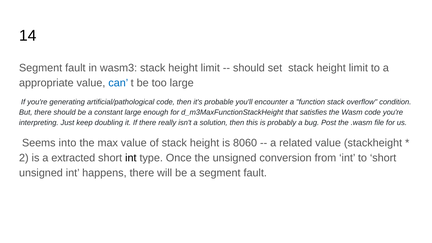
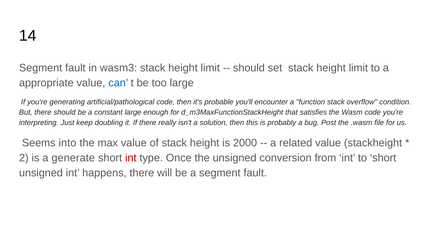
8060: 8060 -> 2000
extracted: extracted -> generate
int at (131, 158) colour: black -> red
